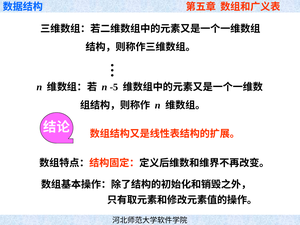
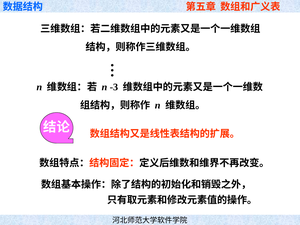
-5: -5 -> -3
